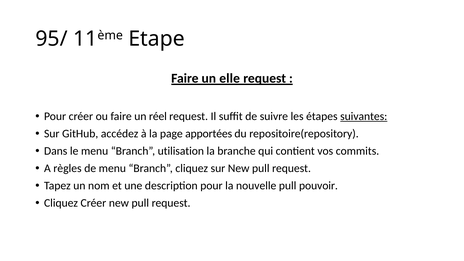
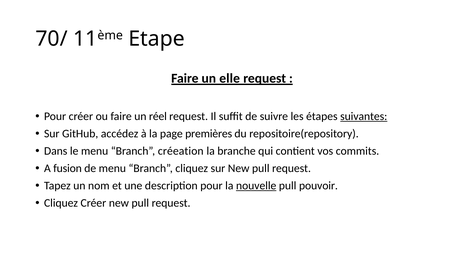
95/: 95/ -> 70/
apportées: apportées -> premières
utilisation: utilisation -> créeation
règles: règles -> fusion
nouvelle underline: none -> present
